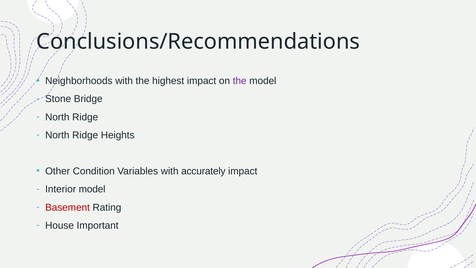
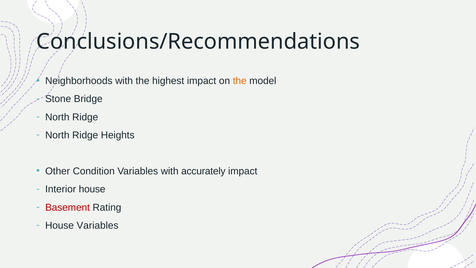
the at (240, 81) colour: purple -> orange
Interior model: model -> house
House Important: Important -> Variables
